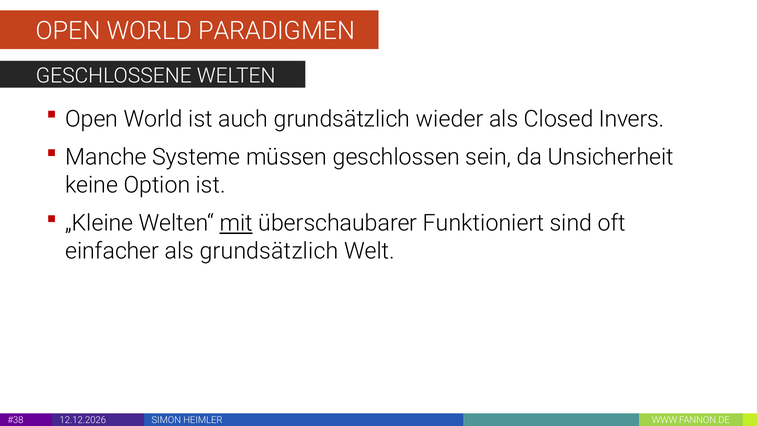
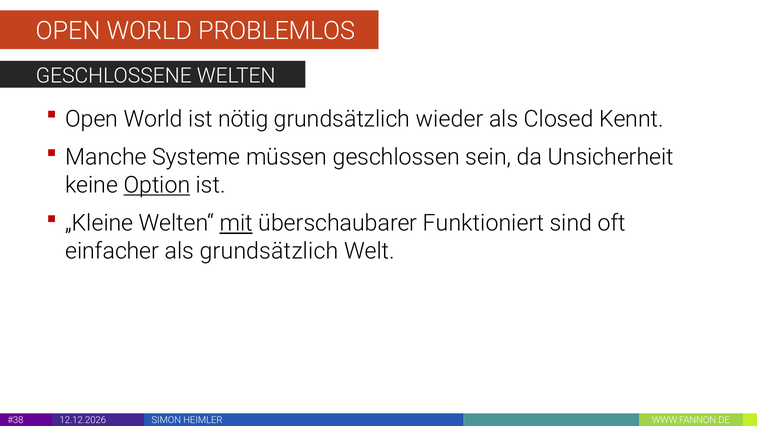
PARADIGMEN: PARADIGMEN -> PROBLEMLOS
auch: auch -> nötig
Invers: Invers -> Kennt
Option underline: none -> present
